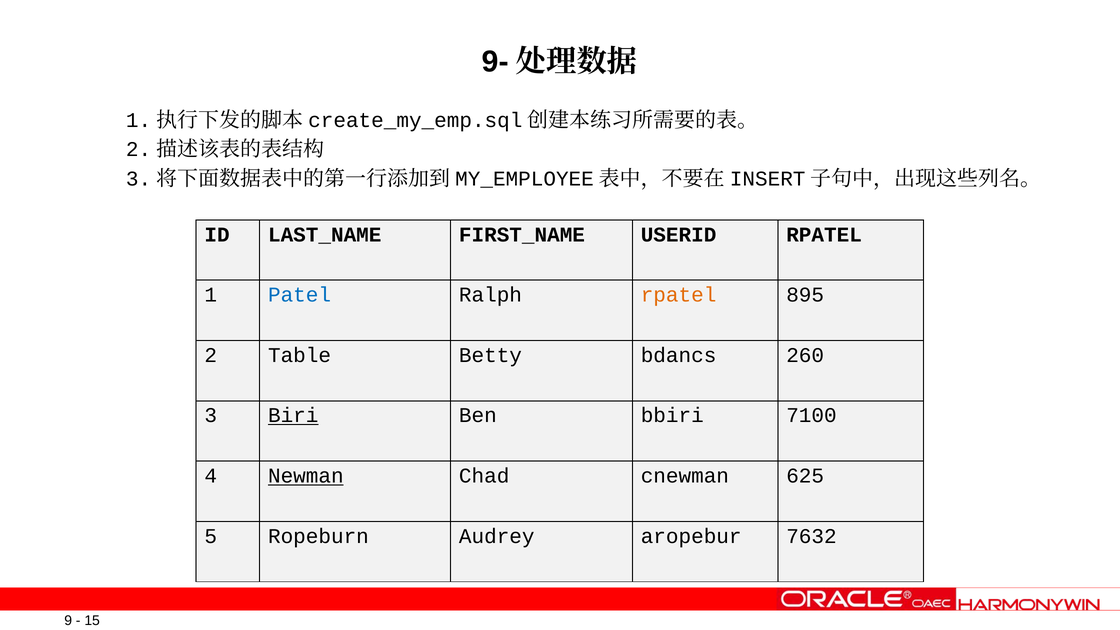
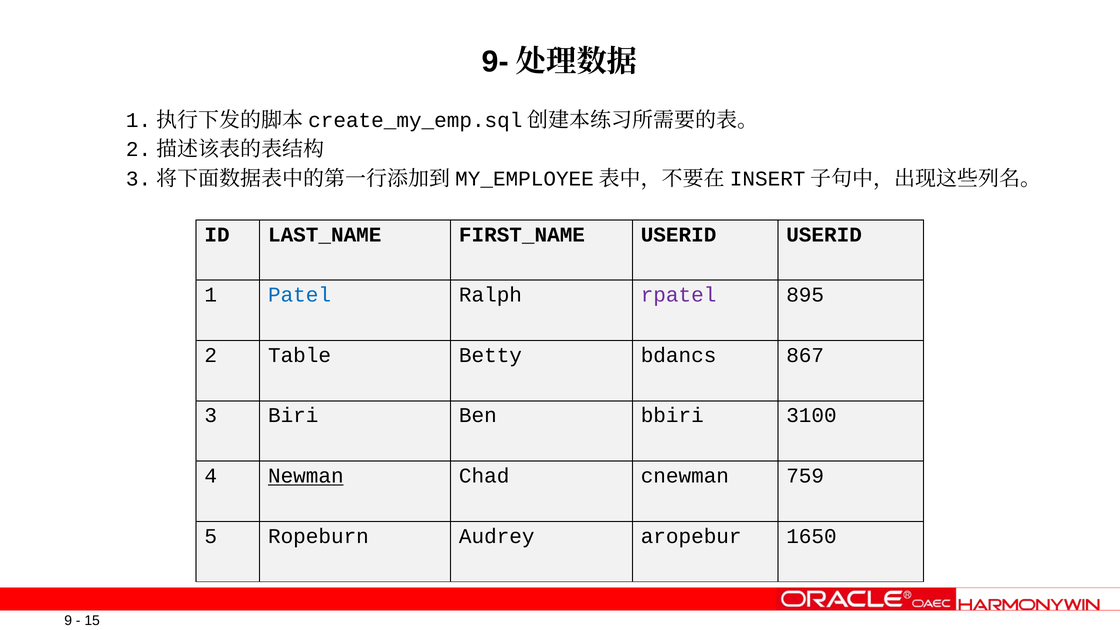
USERID RPATEL: RPATEL -> USERID
rpatel at (679, 295) colour: orange -> purple
260: 260 -> 867
Biri underline: present -> none
7100: 7100 -> 3100
625: 625 -> 759
7632: 7632 -> 1650
